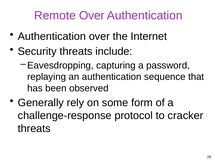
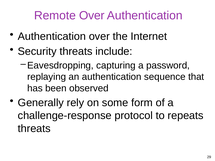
cracker: cracker -> repeats
